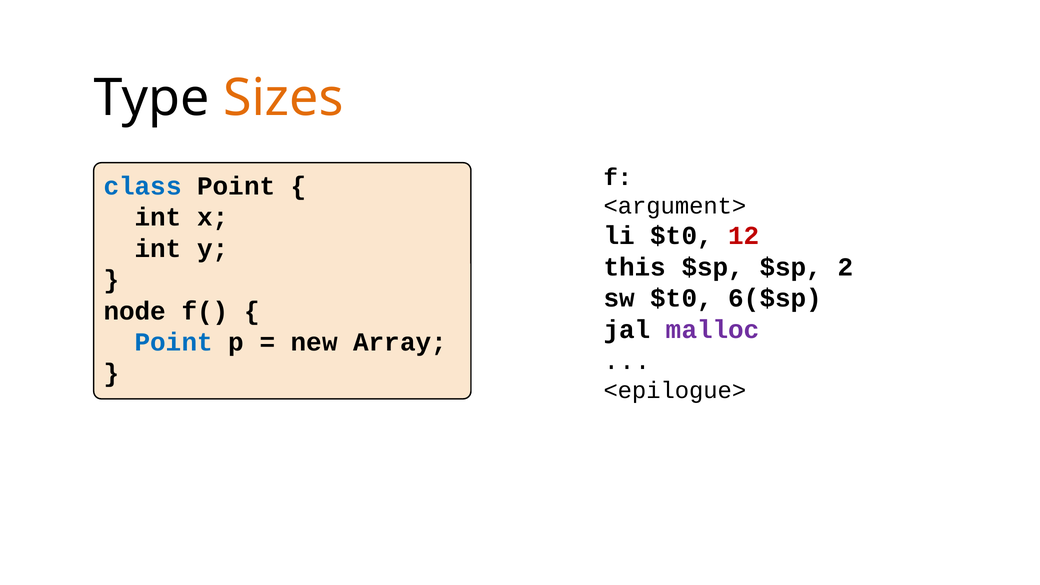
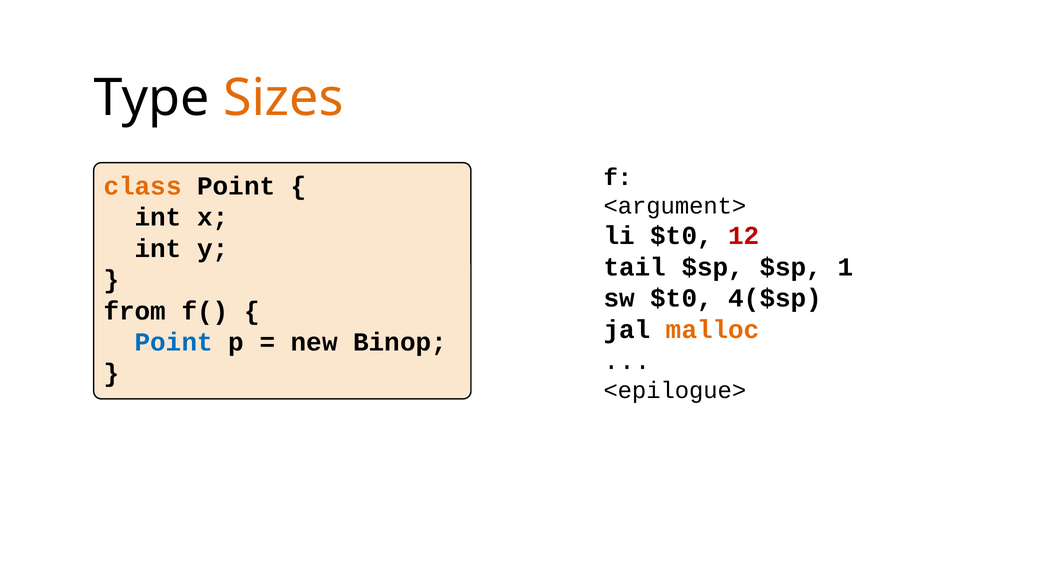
class colour: blue -> orange
this: this -> tail
2: 2 -> 1
6($sp: 6($sp -> 4($sp
node: node -> from
malloc colour: purple -> orange
Array: Array -> Binop
